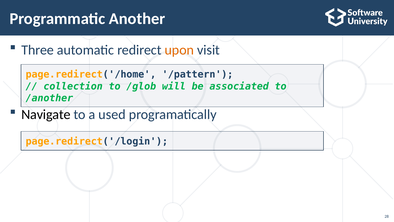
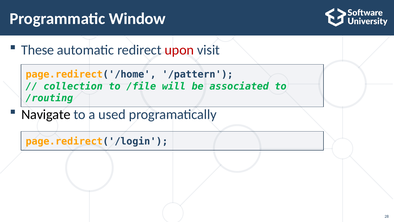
Another: Another -> Window
Three: Three -> These
upon colour: orange -> red
/glob: /glob -> /file
/another: /another -> /routing
